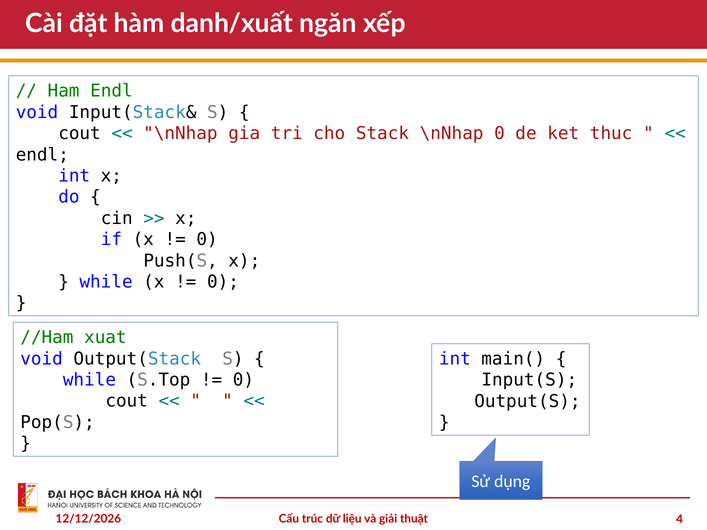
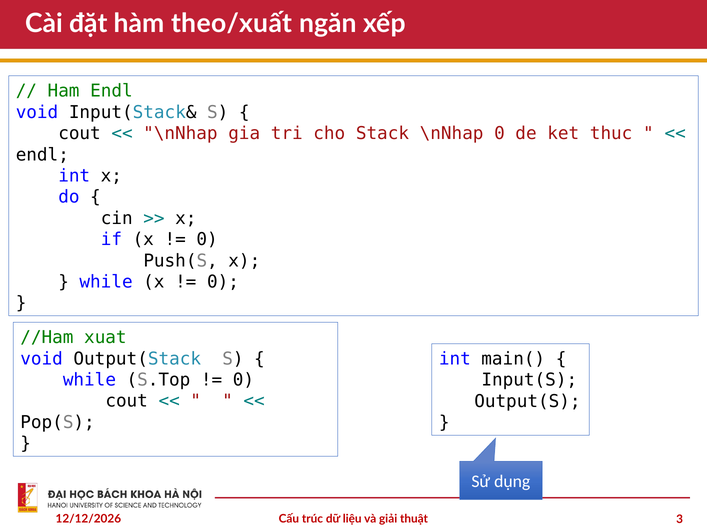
danh/xuất: danh/xuất -> theo/xuất
4: 4 -> 3
